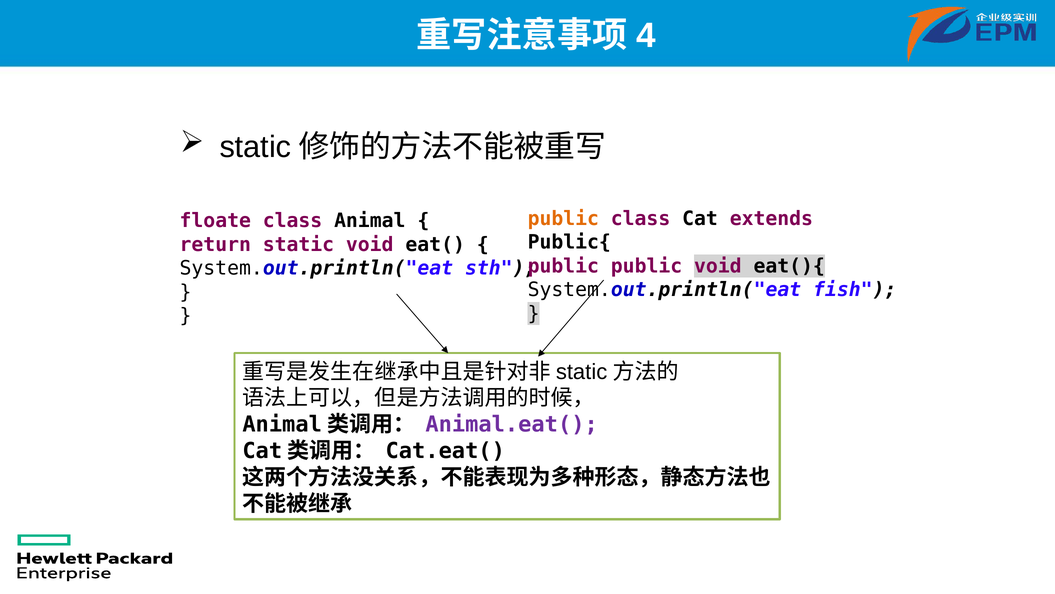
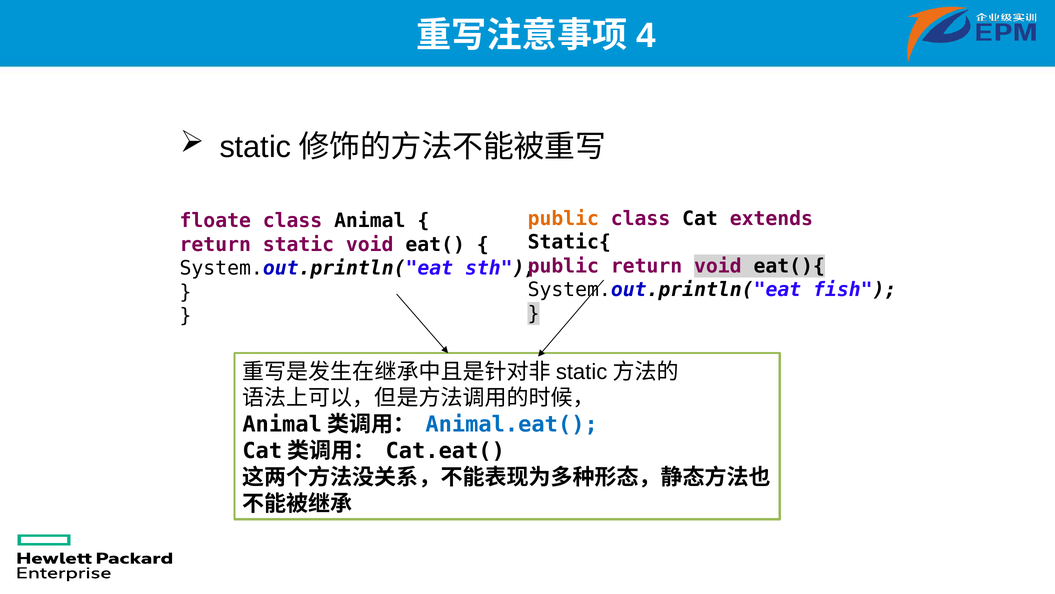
Public{: Public{ -> Static{
public public: public -> return
Animal.eat( colour: purple -> blue
